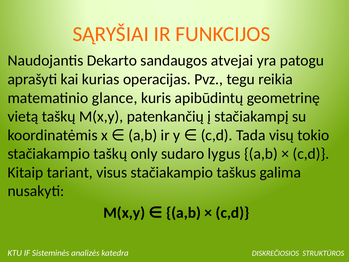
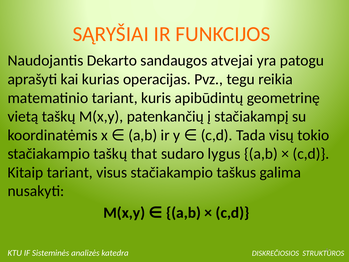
matematinio glance: glance -> tariant
only: only -> that
